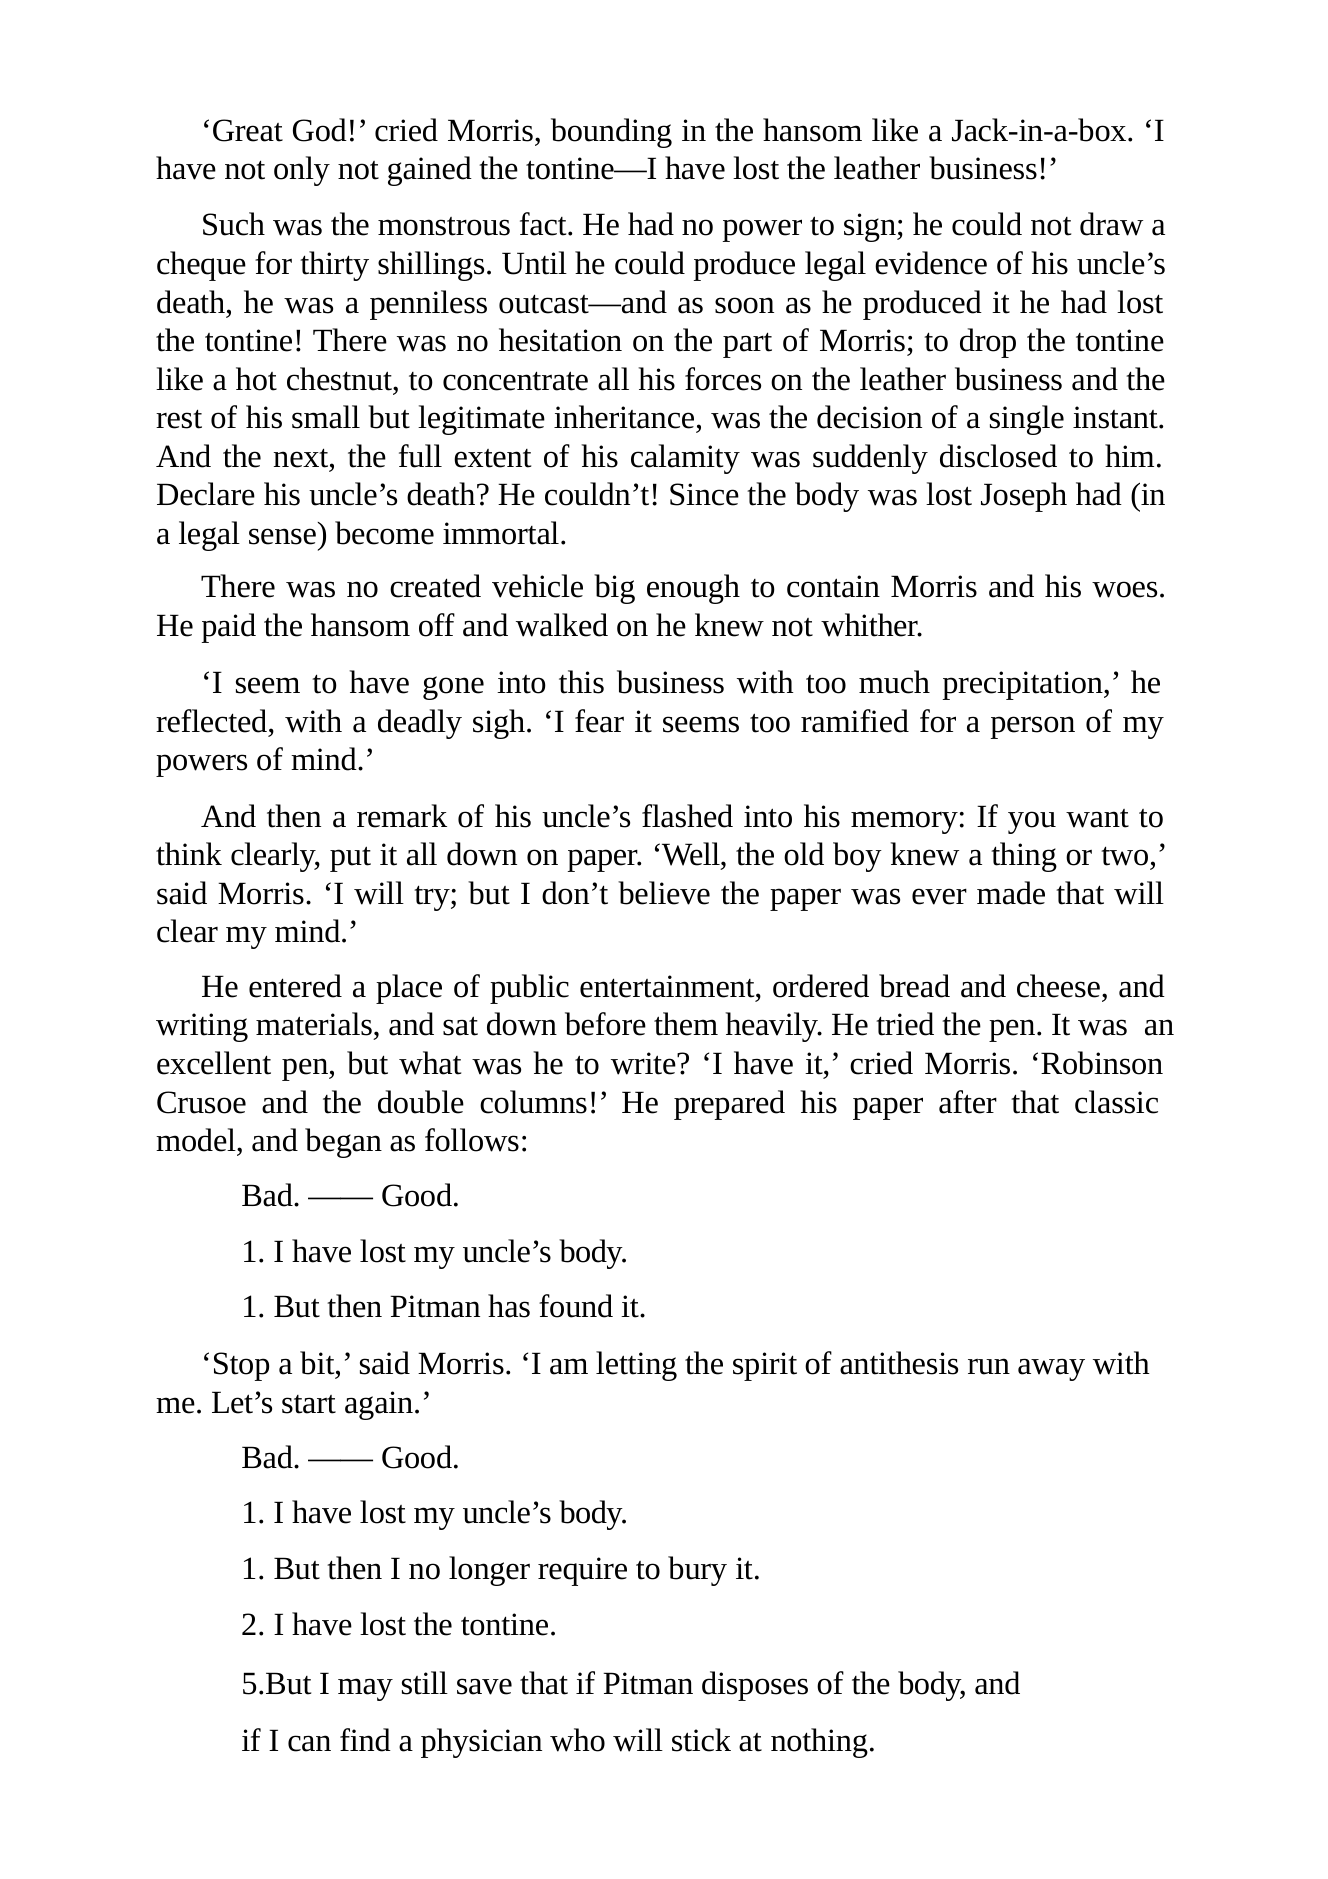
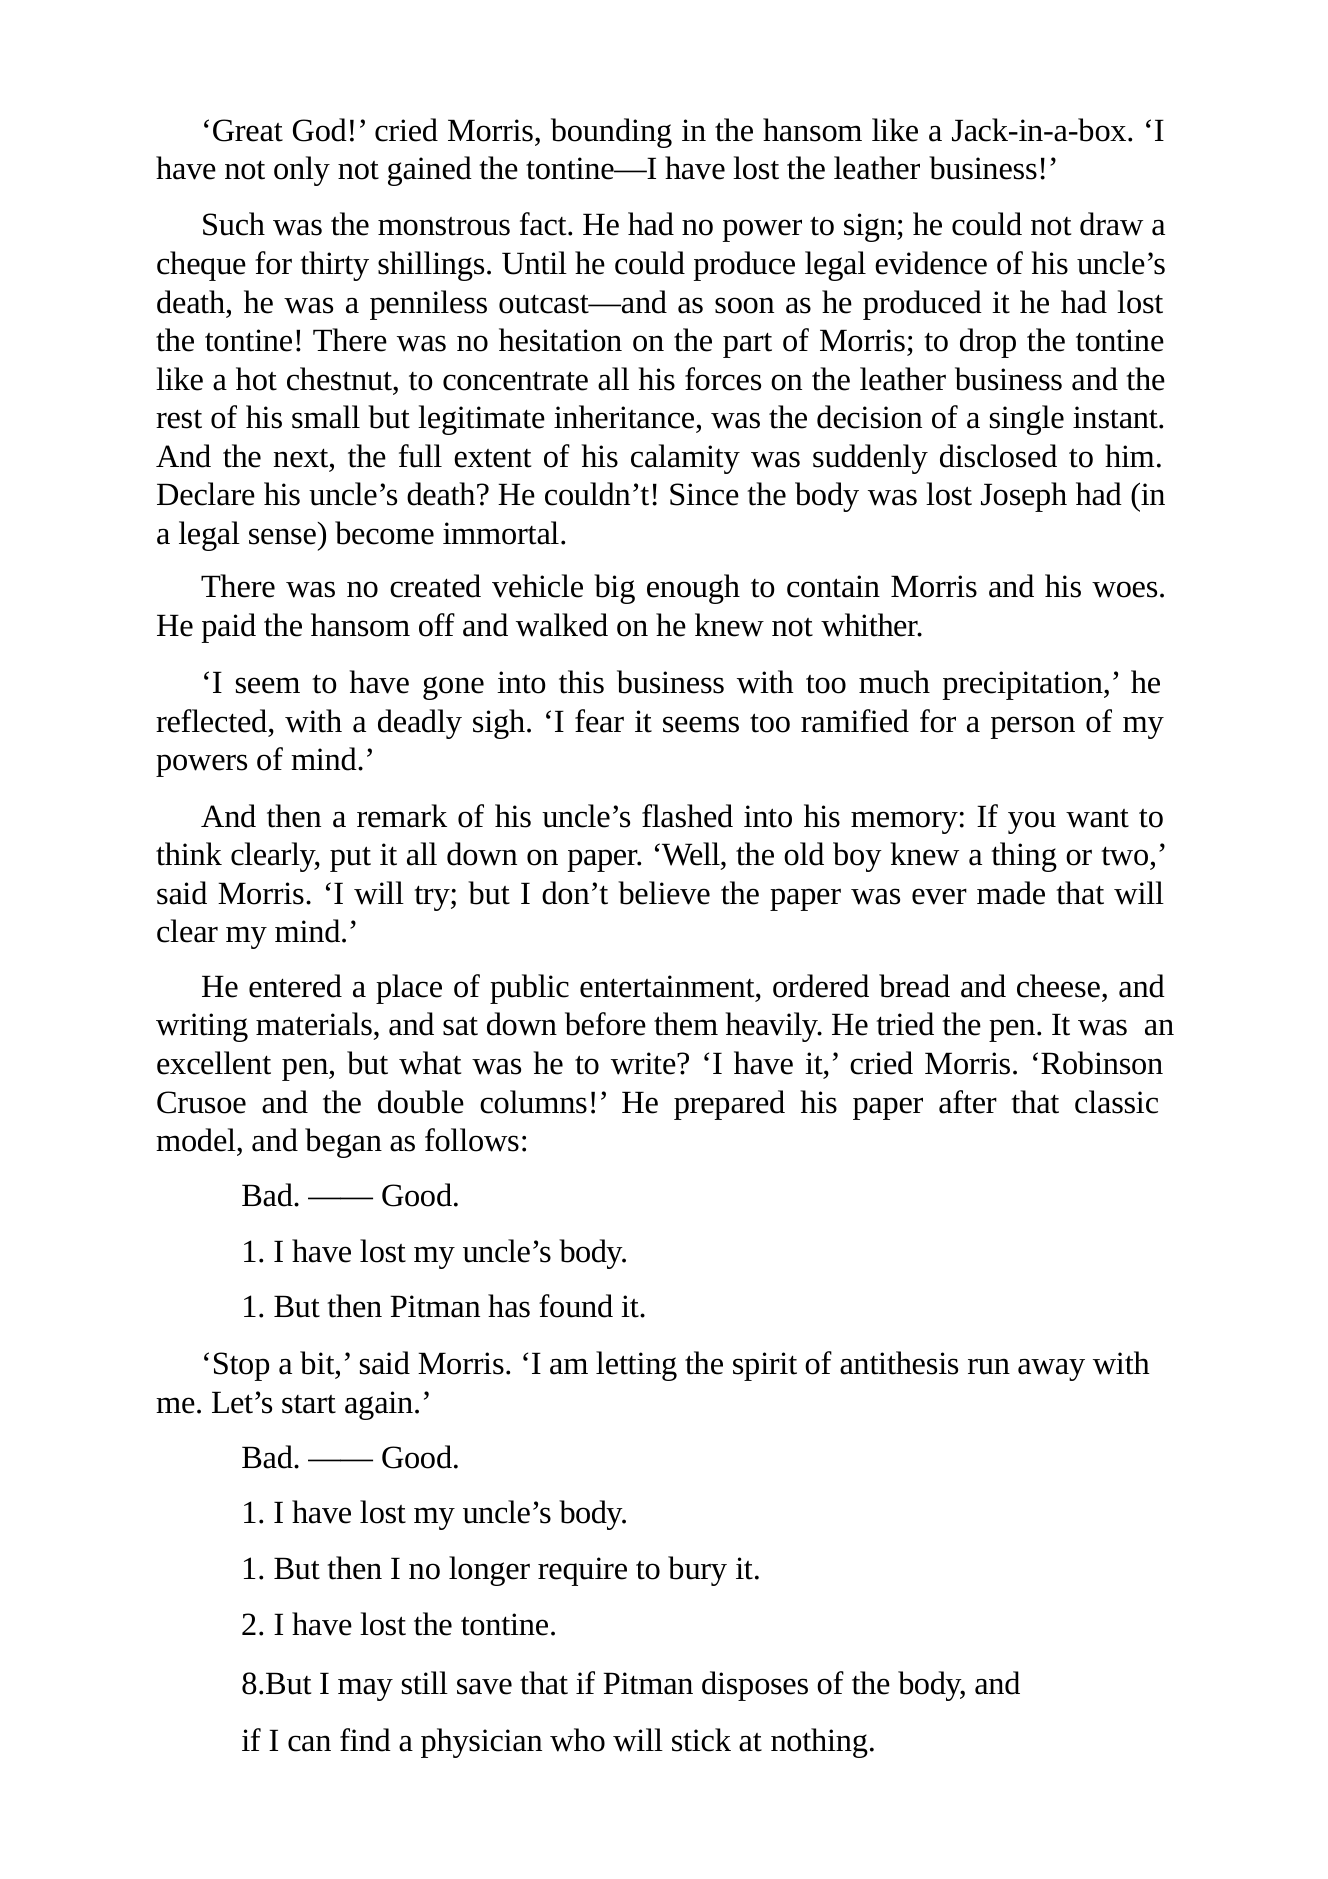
5.But: 5.But -> 8.But
